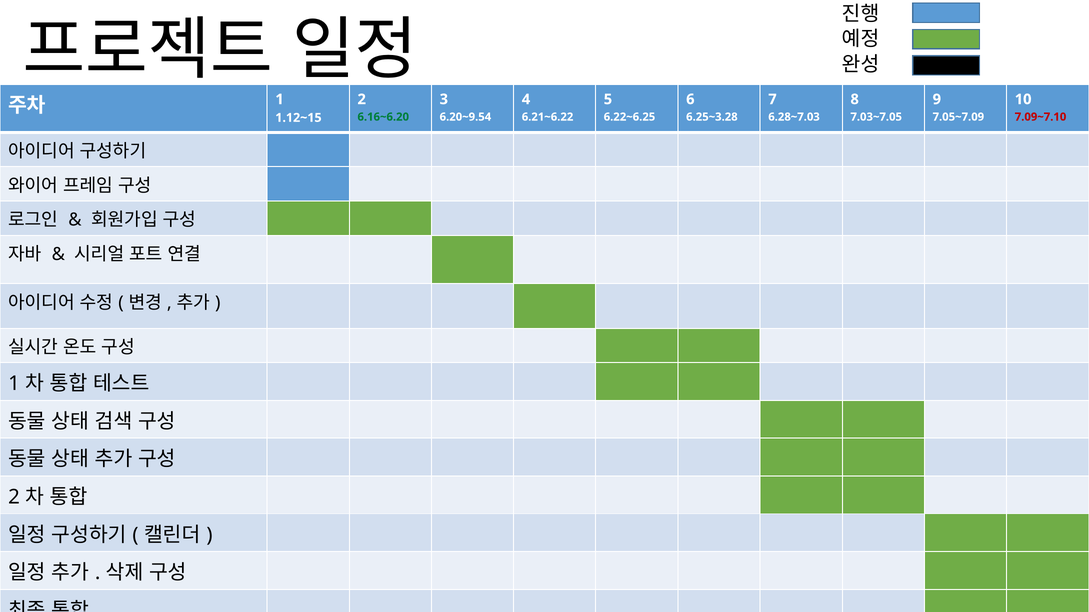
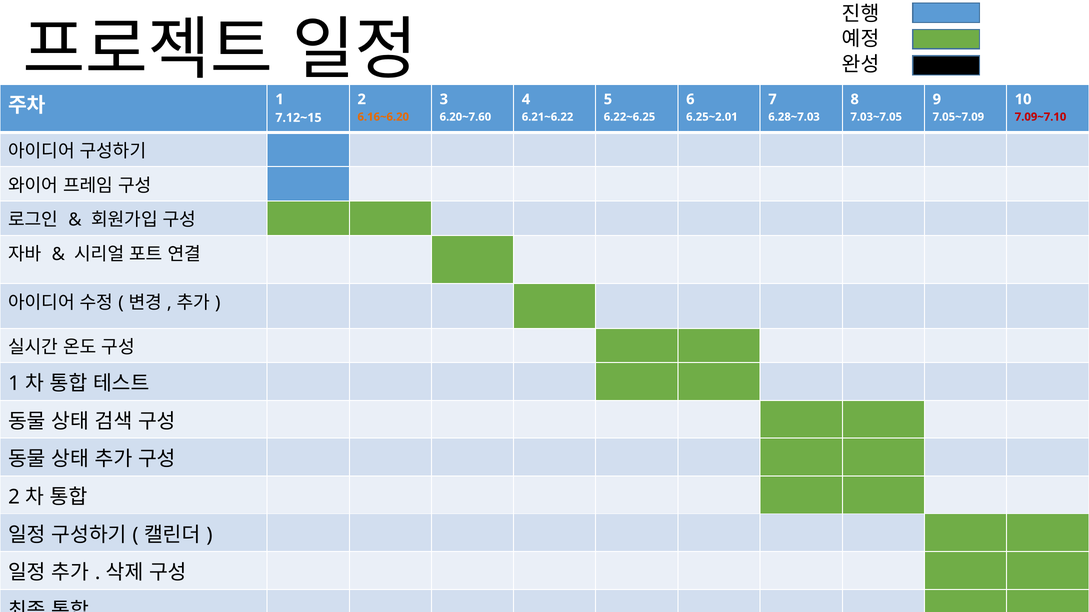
6.16~6.20 colour: green -> orange
6.20~9.54: 6.20~9.54 -> 6.20~7.60
6.25~3.28: 6.25~3.28 -> 6.25~2.01
1.12~15: 1.12~15 -> 7.12~15
